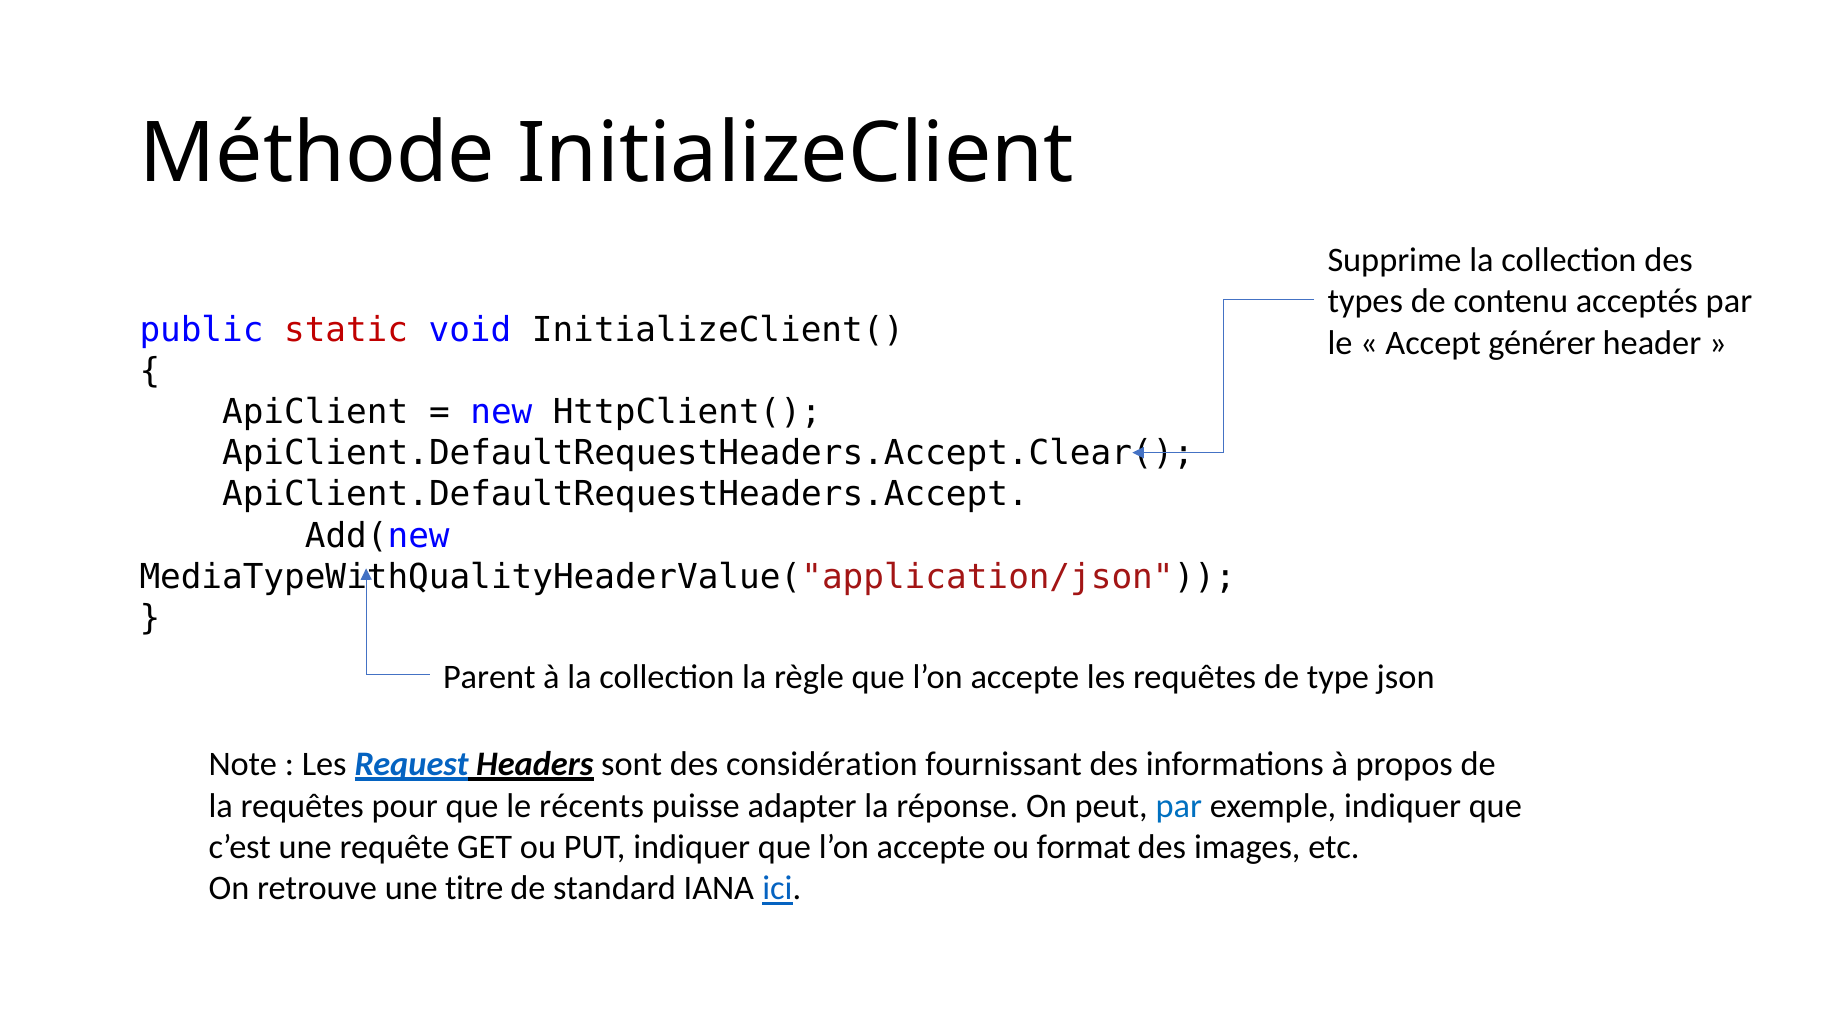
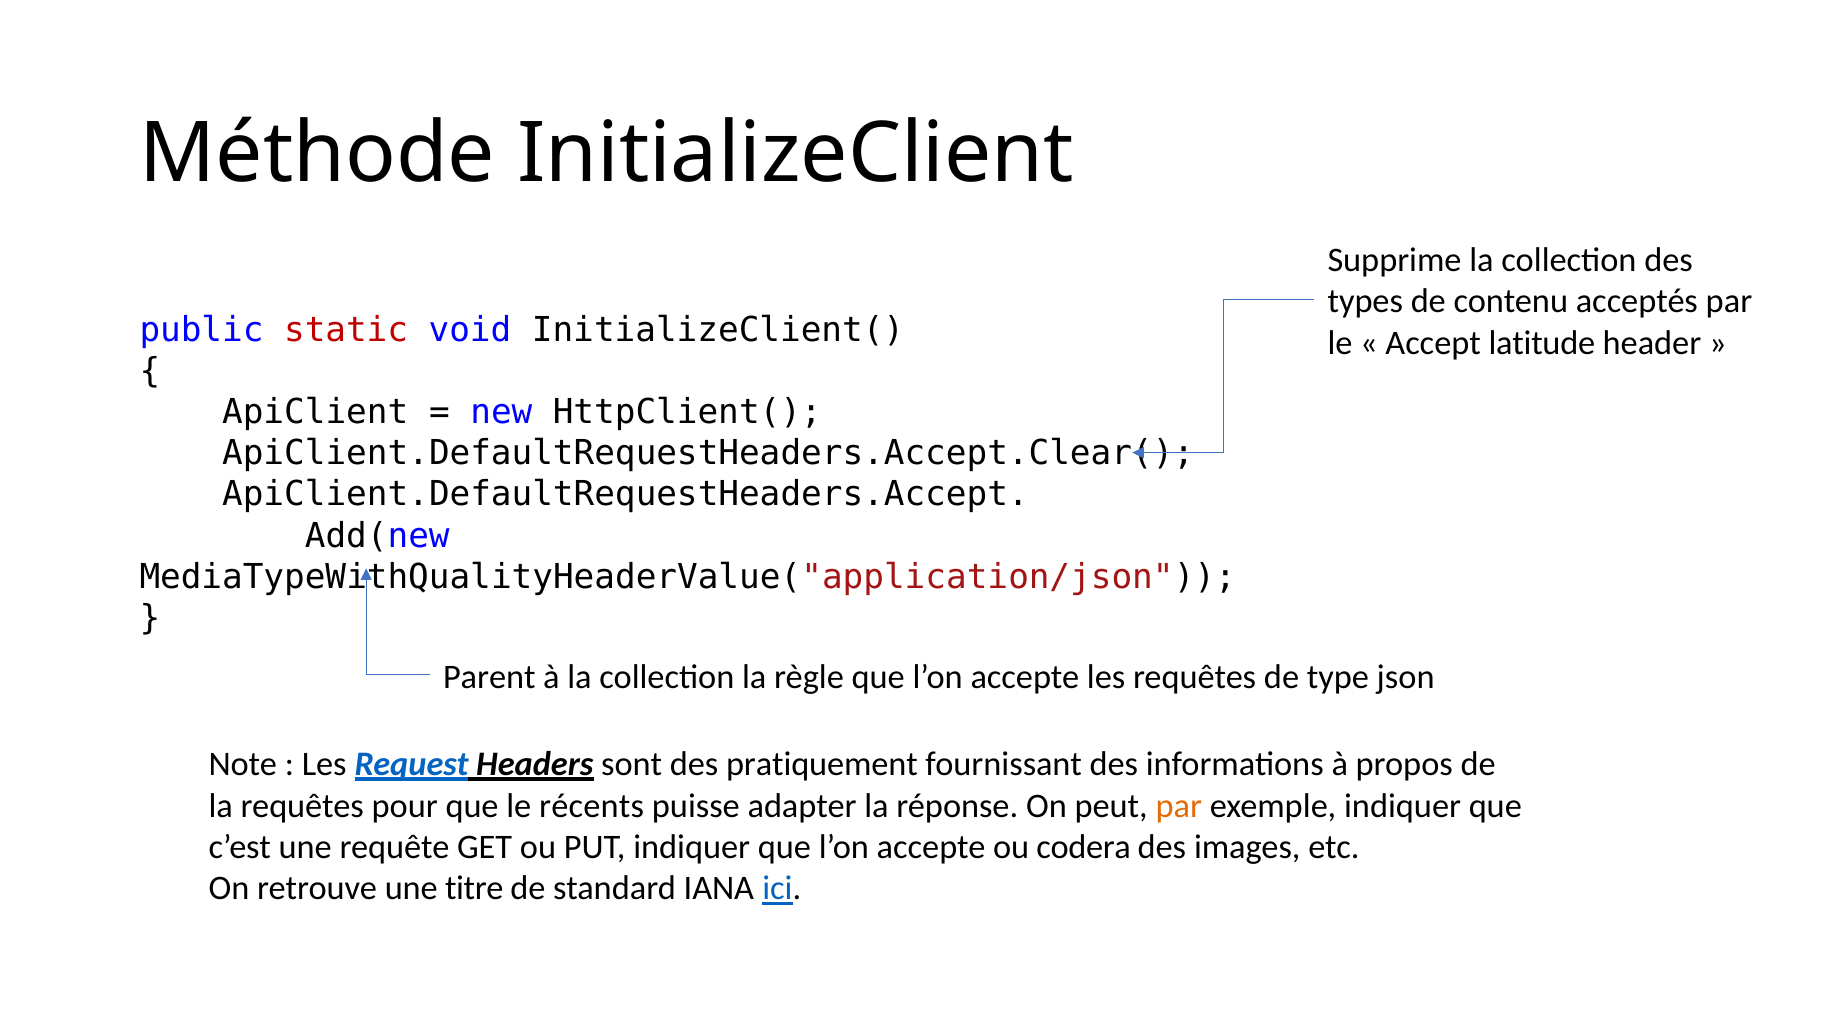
générer: générer -> latitude
considération: considération -> pratiquement
par at (1179, 806) colour: blue -> orange
format: format -> codera
